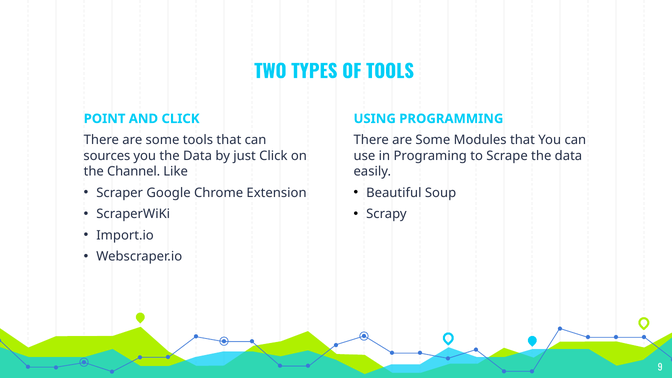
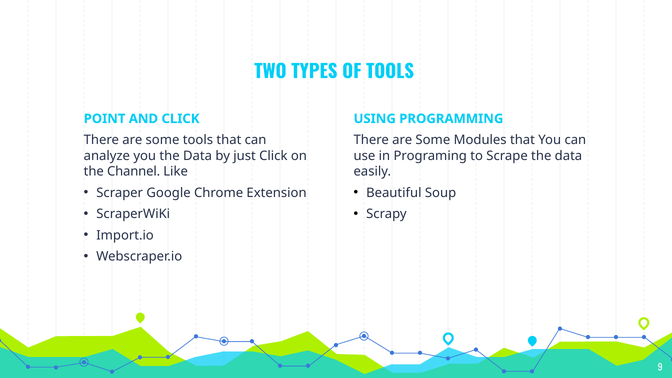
sources: sources -> analyze
